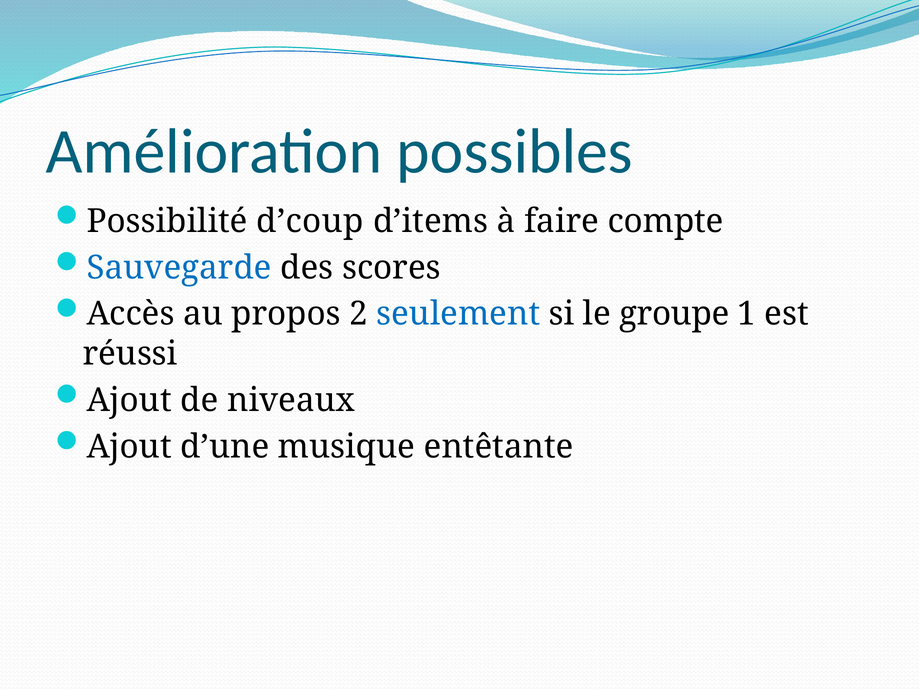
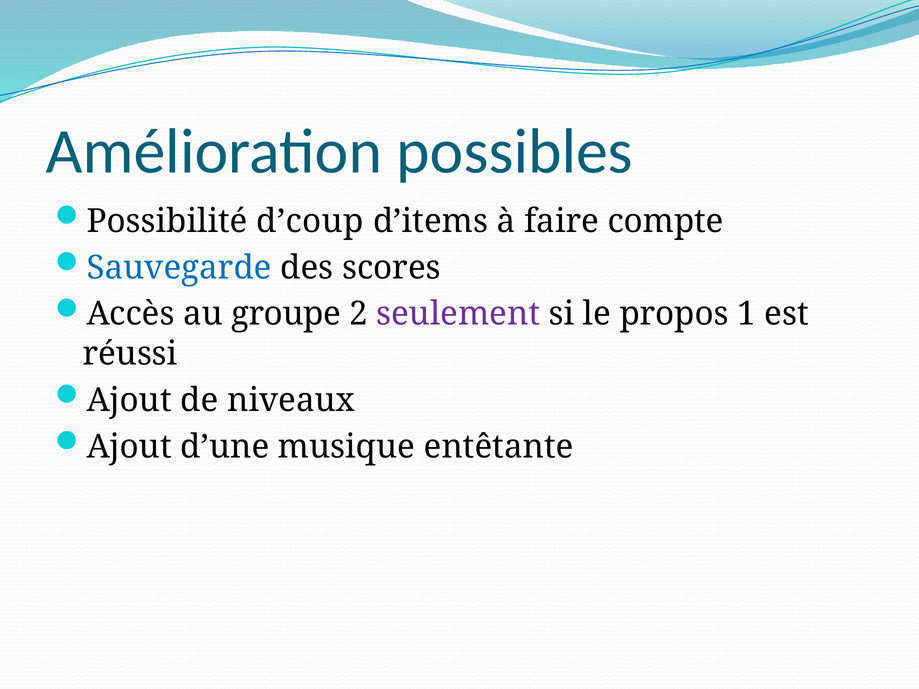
propos: propos -> groupe
seulement colour: blue -> purple
groupe: groupe -> propos
